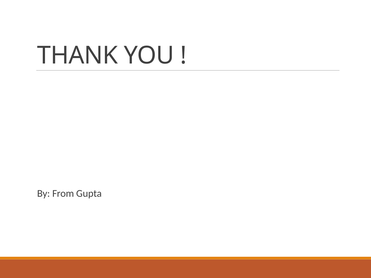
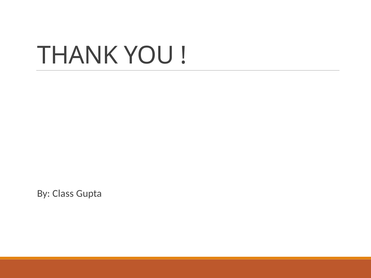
From: From -> Class
